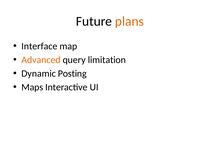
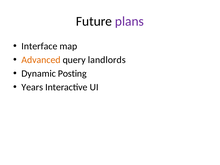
plans colour: orange -> purple
limitation: limitation -> landlords
Maps: Maps -> Years
